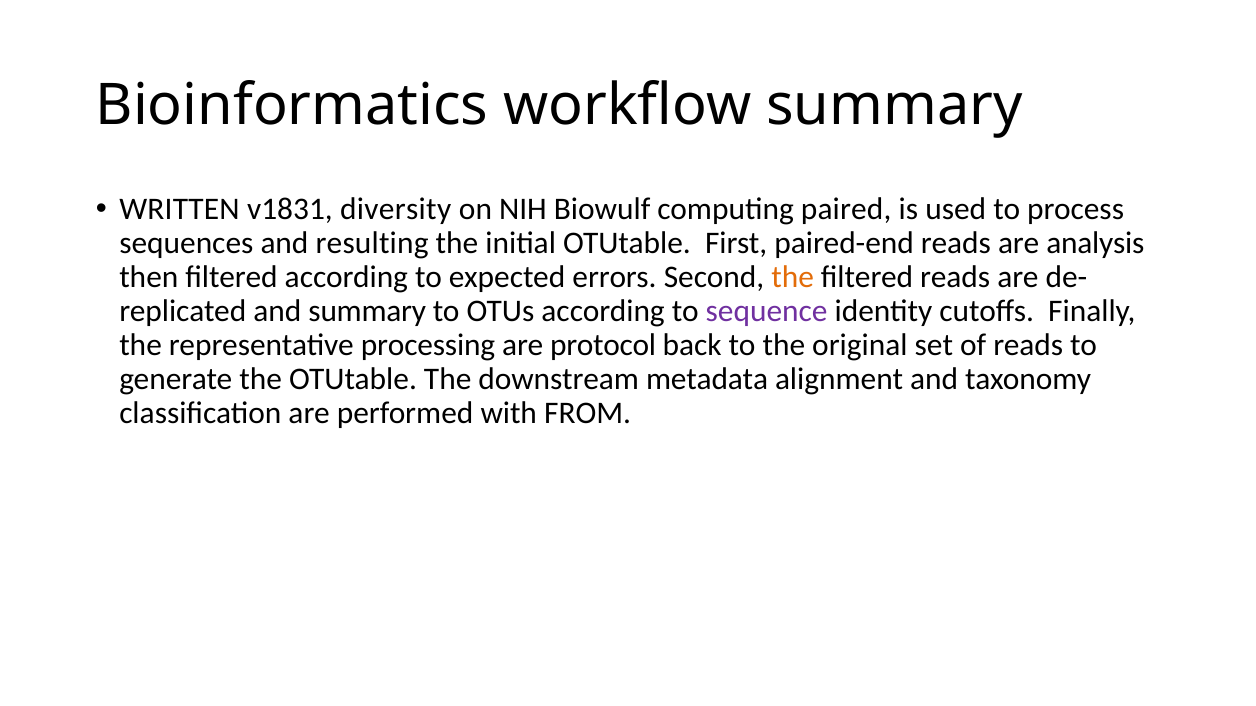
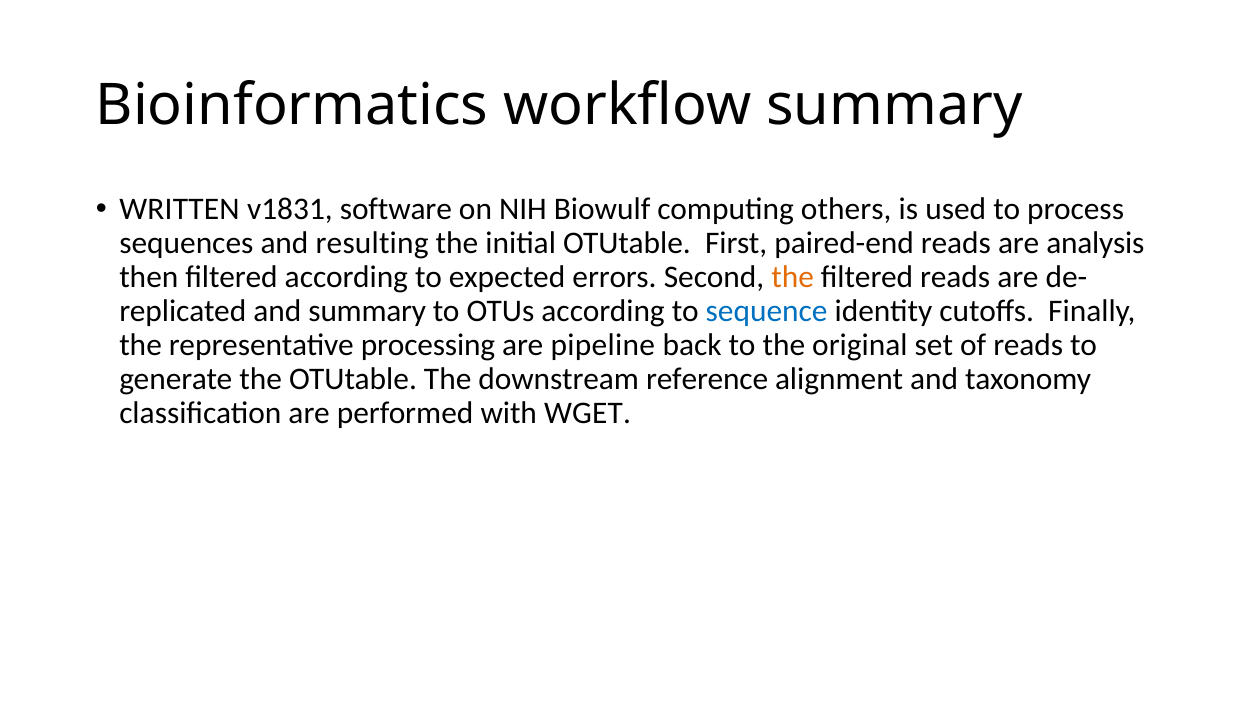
diversity: diversity -> software
paired: paired -> others
sequence colour: purple -> blue
protocol: protocol -> pipeline
metadata: metadata -> reference
FROM: FROM -> WGET
